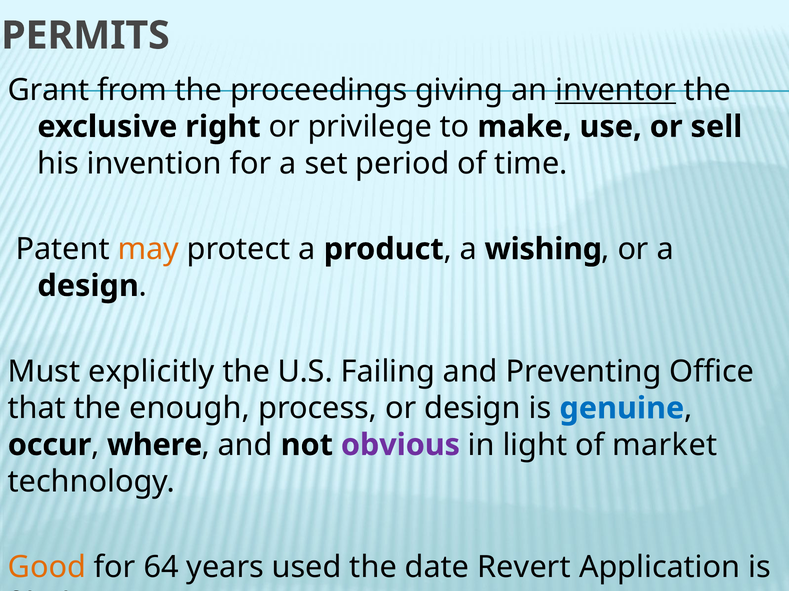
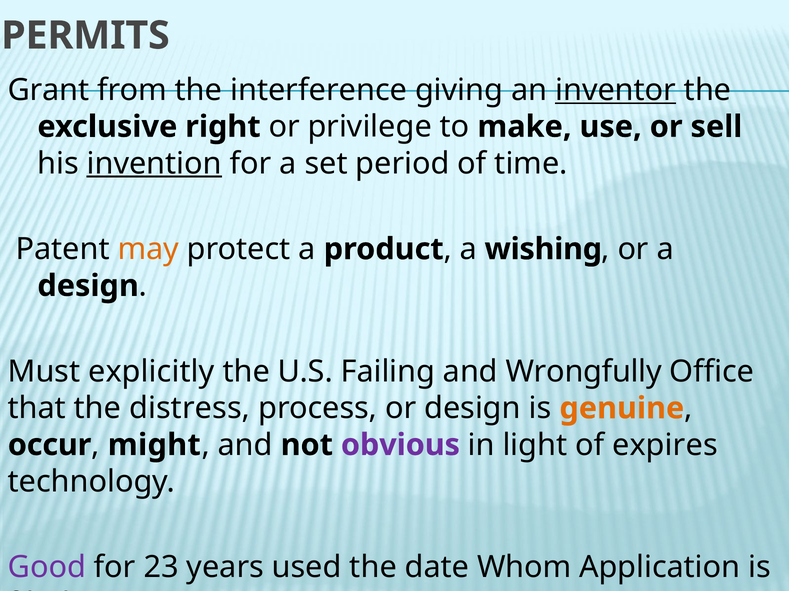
proceedings: proceedings -> interference
invention underline: none -> present
Preventing: Preventing -> Wrongfully
enough: enough -> distress
genuine colour: blue -> orange
where: where -> might
market: market -> expires
Good colour: orange -> purple
64: 64 -> 23
Revert: Revert -> Whom
